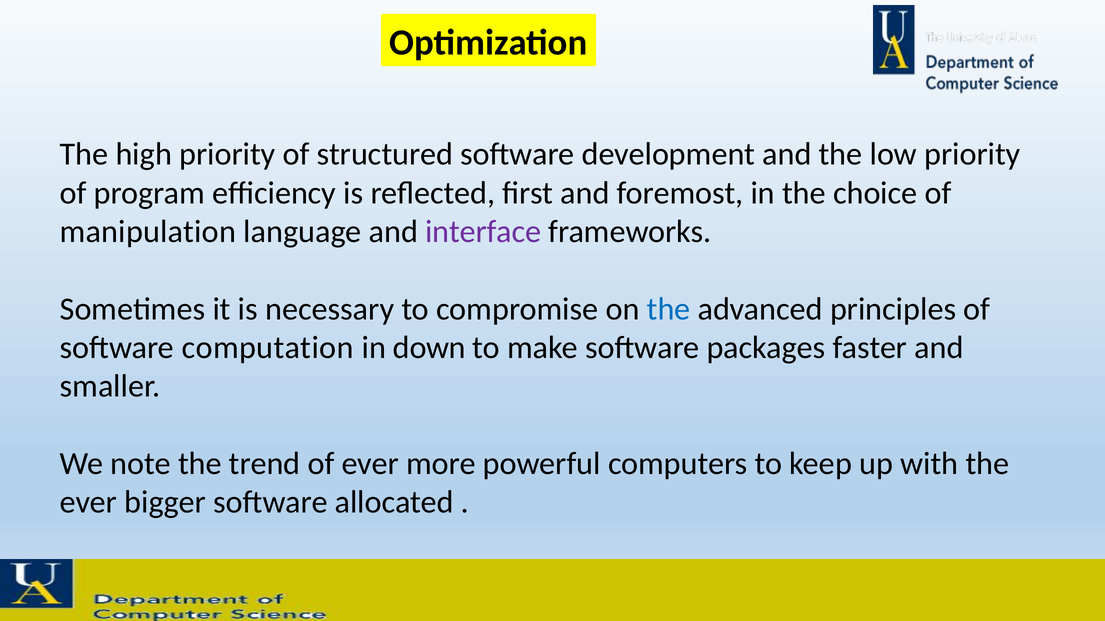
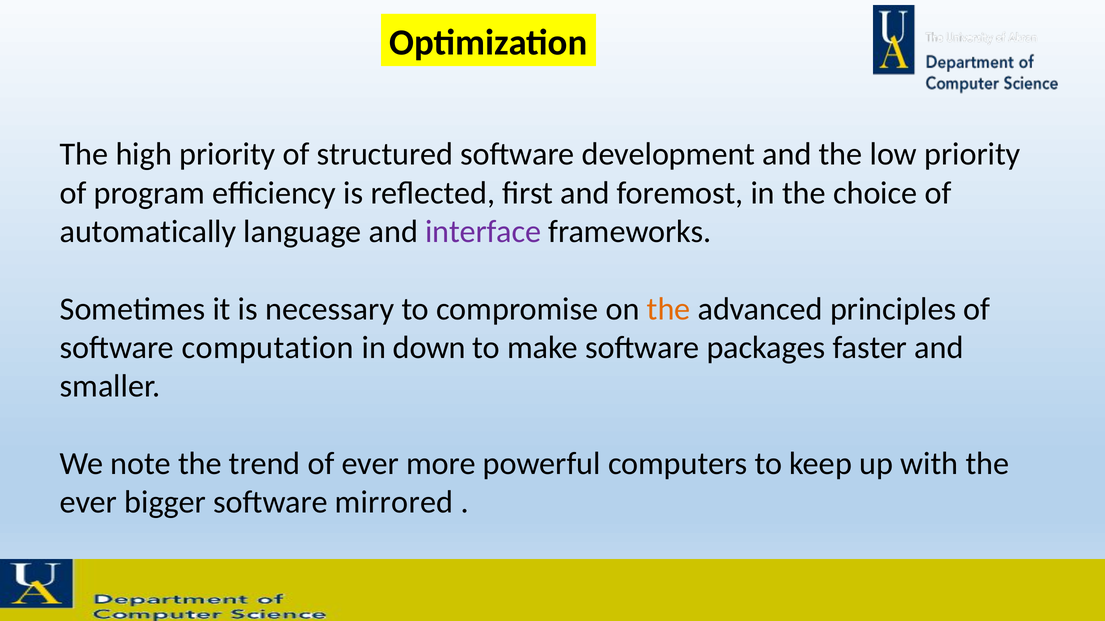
manipulation: manipulation -> automatically
the at (669, 309) colour: blue -> orange
allocated: allocated -> mirrored
